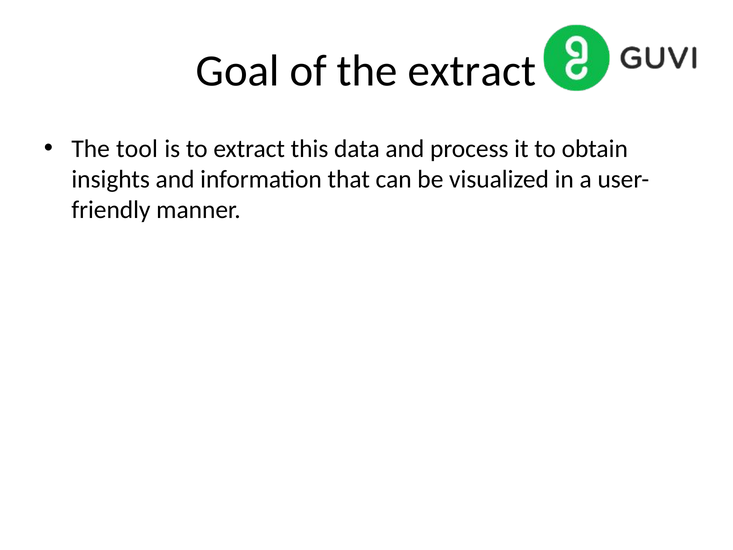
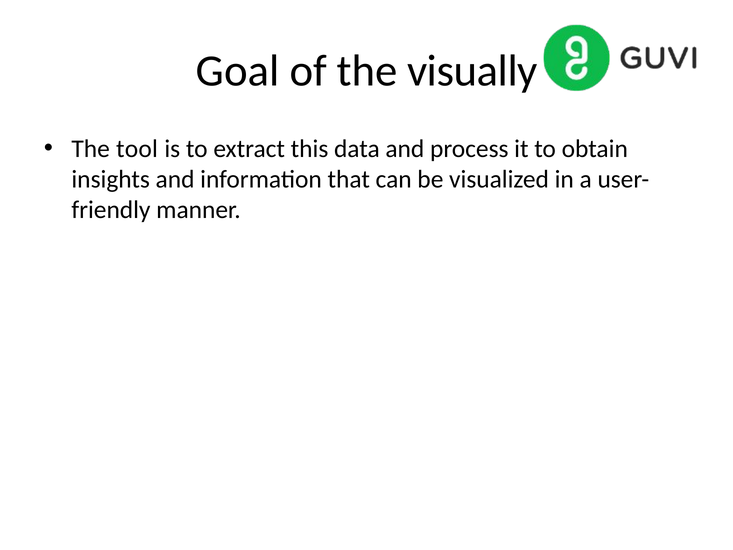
the extract: extract -> visually
